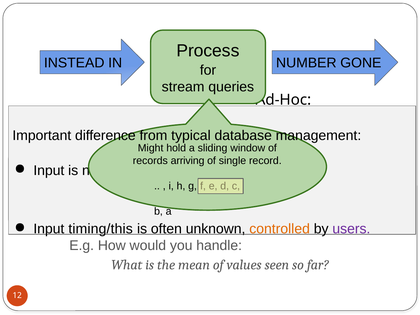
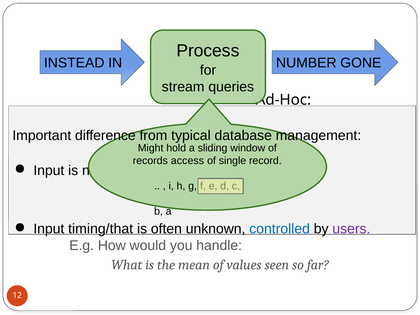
arriving: arriving -> access
timing/this: timing/this -> timing/that
controlled at (280, 229) colour: orange -> blue
